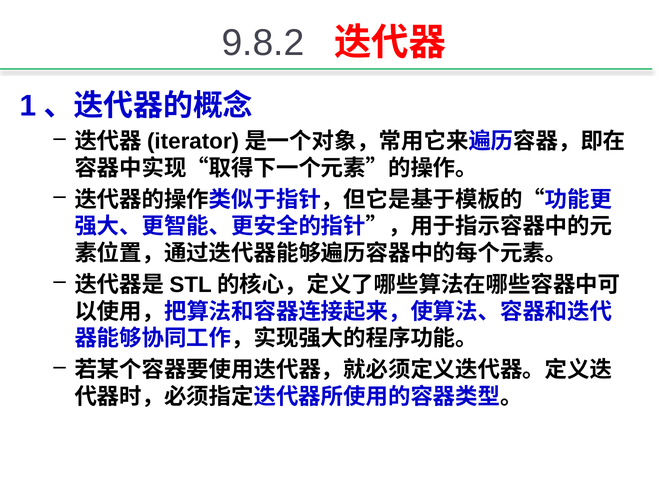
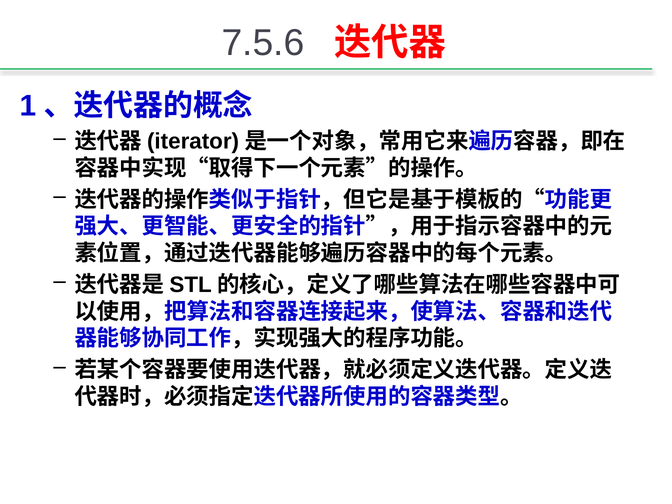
9.8.2: 9.8.2 -> 7.5.6
